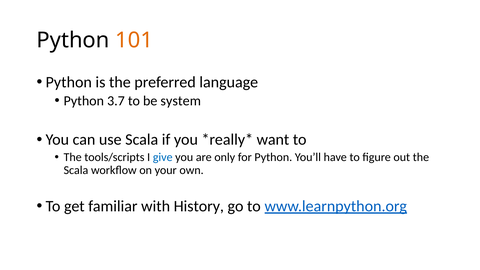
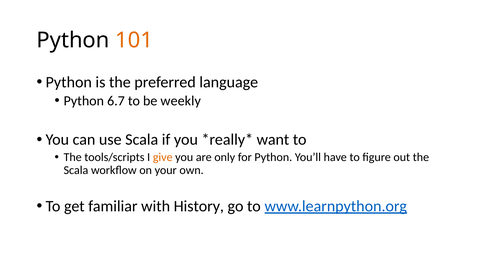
3.7: 3.7 -> 6.7
system: system -> weekly
give colour: blue -> orange
